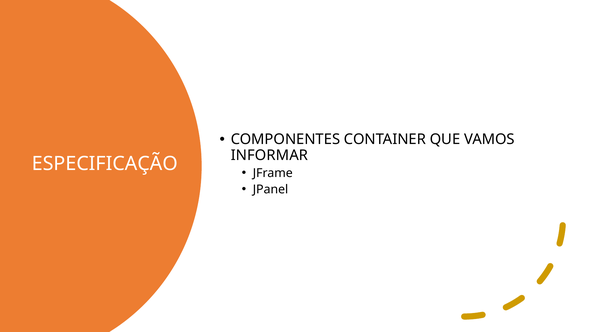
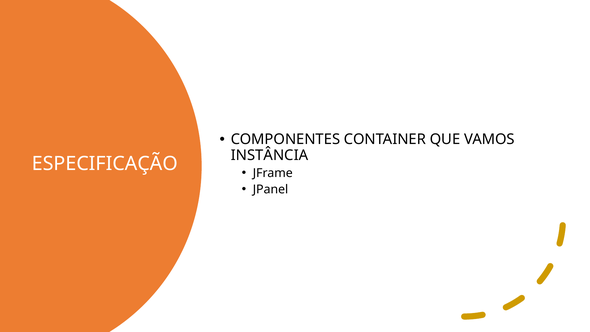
INFORMAR: INFORMAR -> INSTÂNCIA
